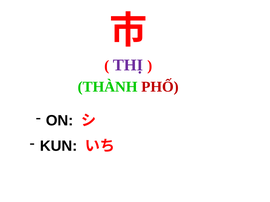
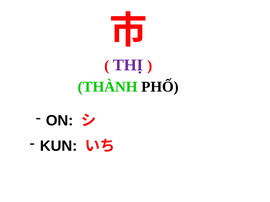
PHỐ colour: red -> black
